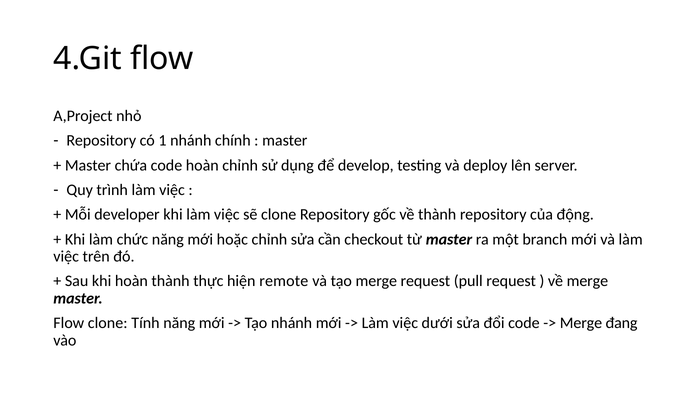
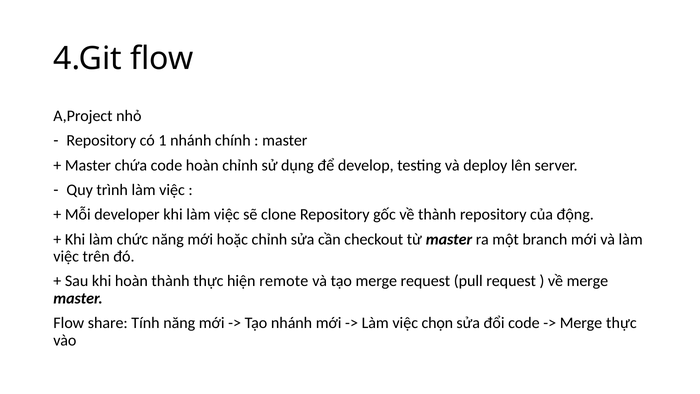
Flow clone: clone -> share
dưới: dưới -> chọn
Merge đang: đang -> thực
